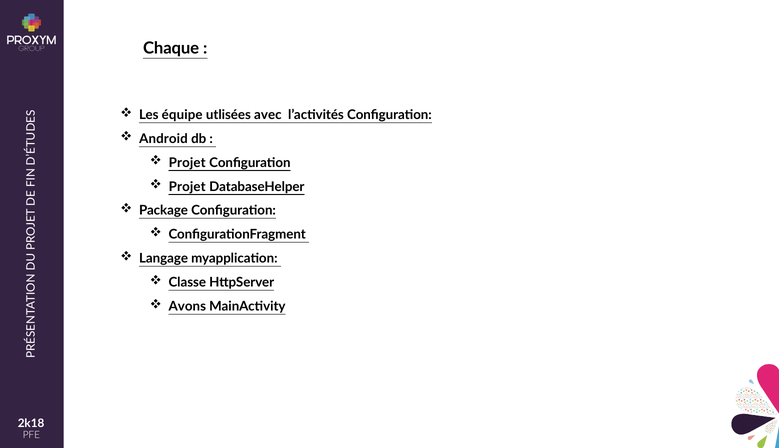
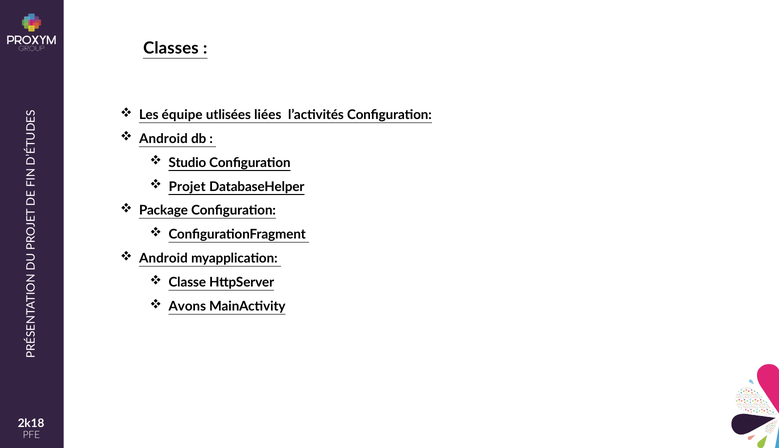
Chaque: Chaque -> Classes
avec: avec -> liées
Projet at (187, 163): Projet -> Studio
Langage at (164, 259): Langage -> Android
